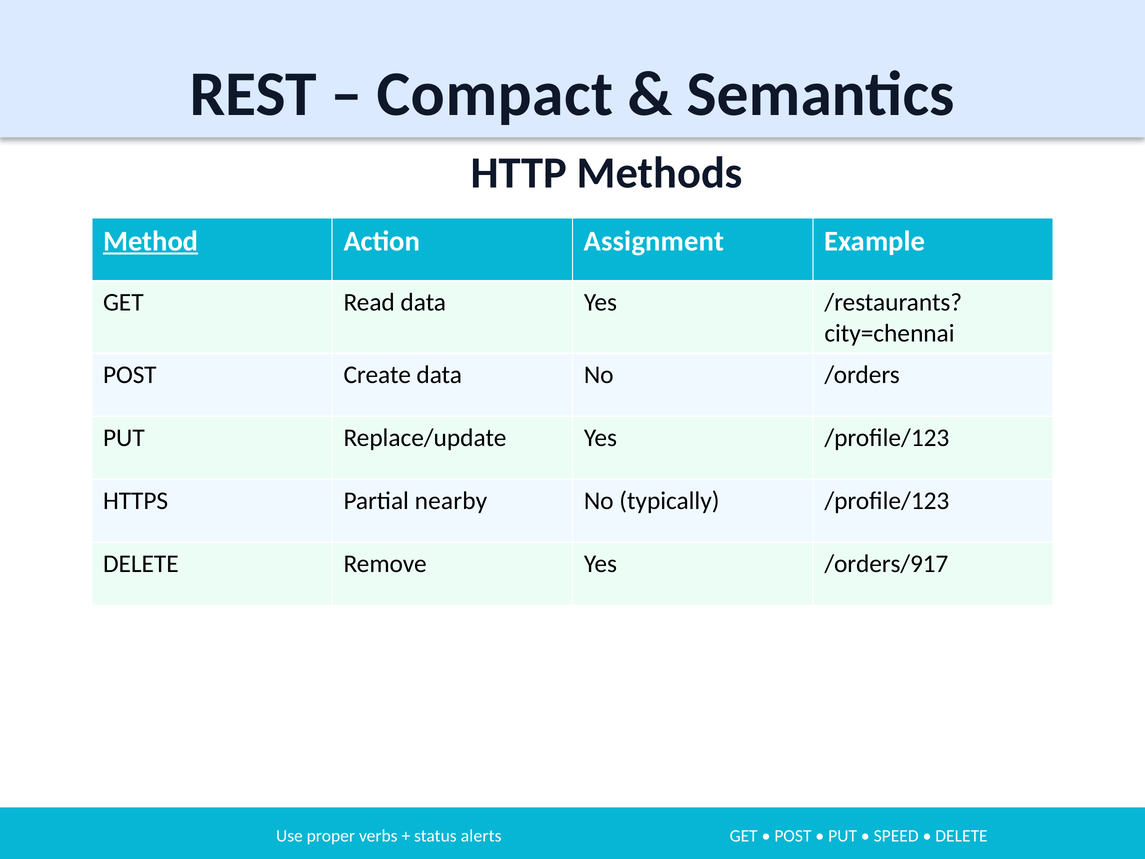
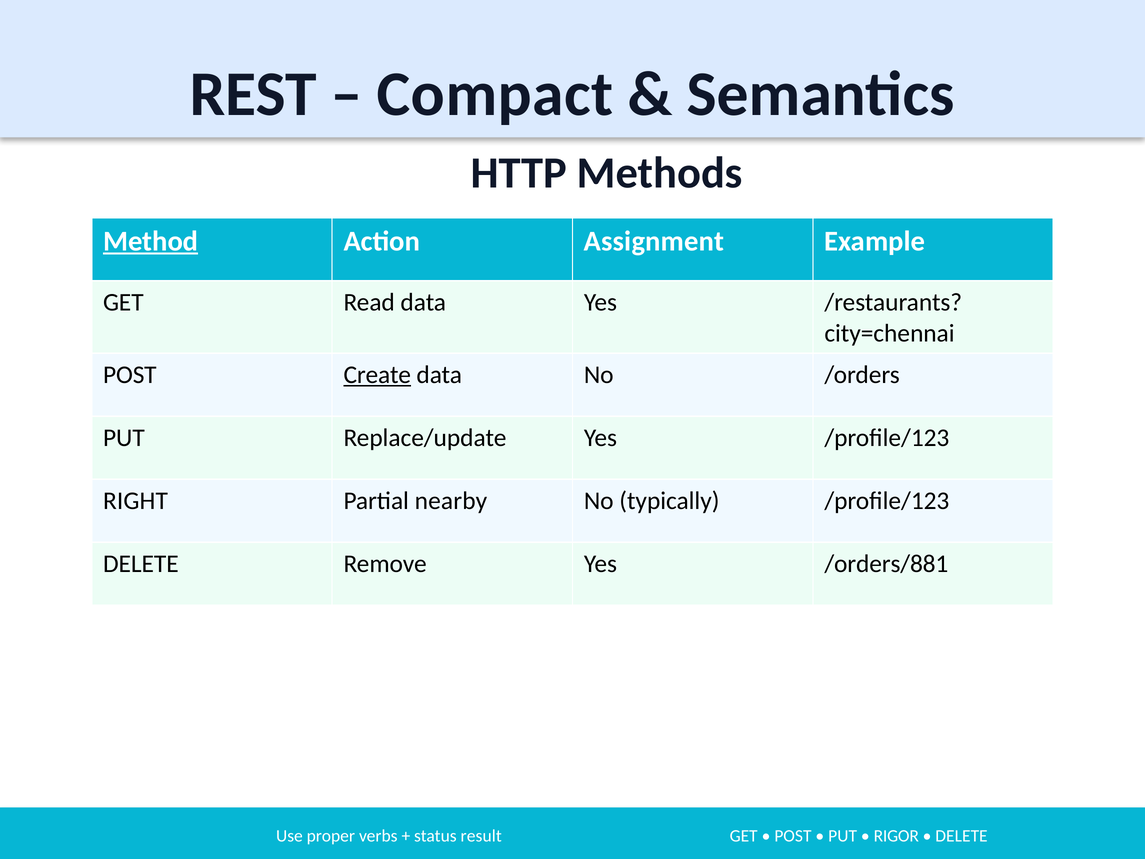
Create underline: none -> present
HTTPS: HTTPS -> RIGHT
/orders/917: /orders/917 -> /orders/881
alerts: alerts -> result
SPEED: SPEED -> RIGOR
